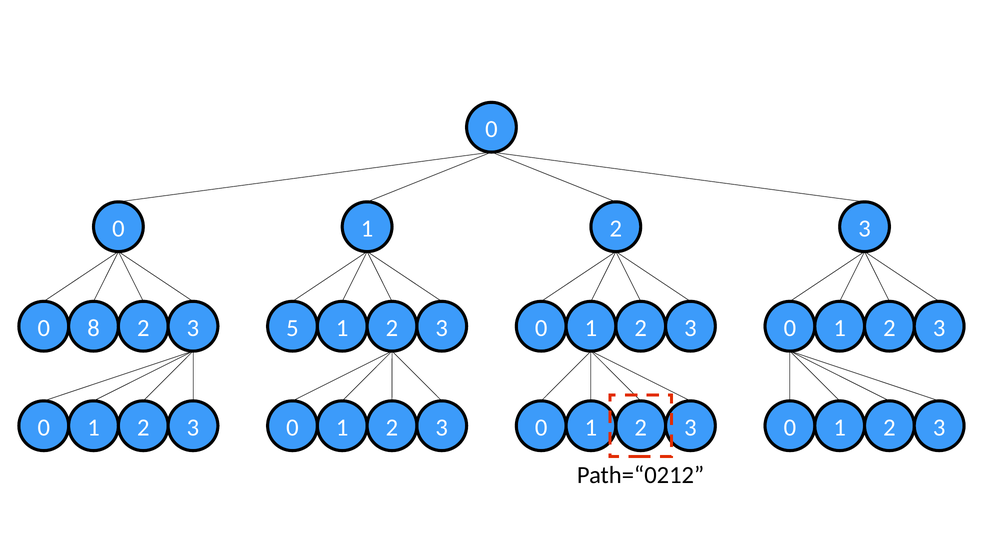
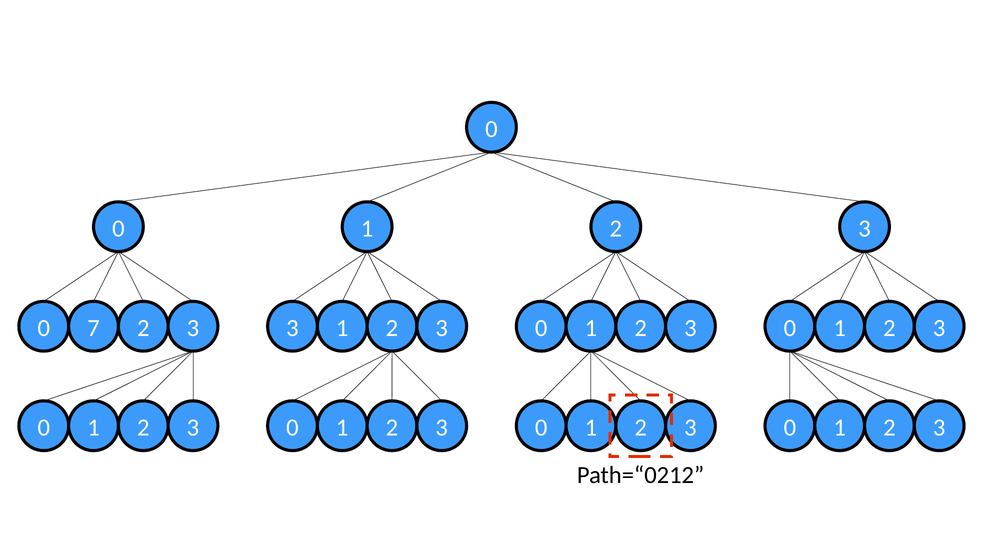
8: 8 -> 7
3 5: 5 -> 3
